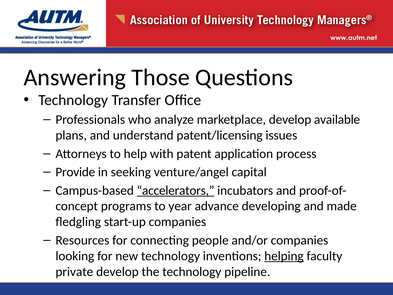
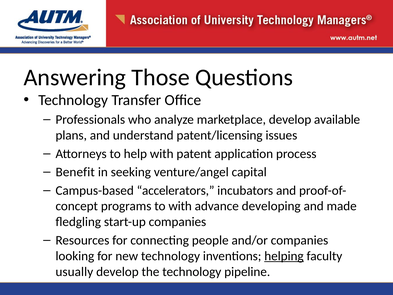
Provide: Provide -> Benefit
accelerators underline: present -> none
to year: year -> with
private: private -> usually
